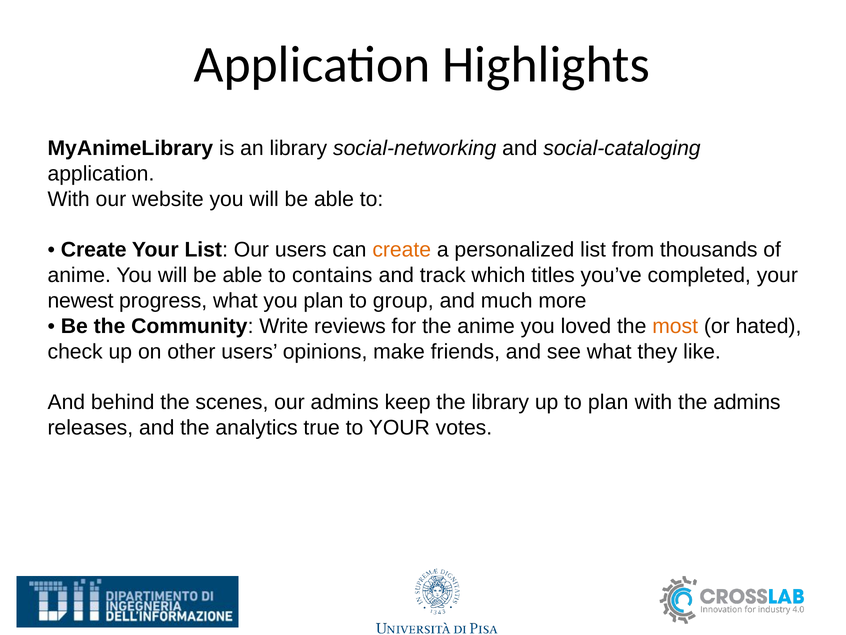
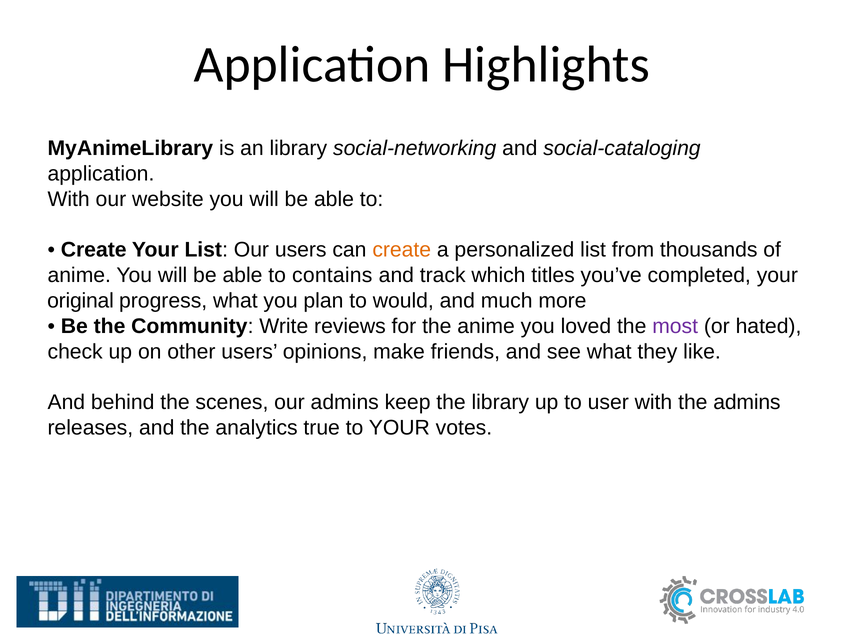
newest: newest -> original
group: group -> would
most colour: orange -> purple
to plan: plan -> user
